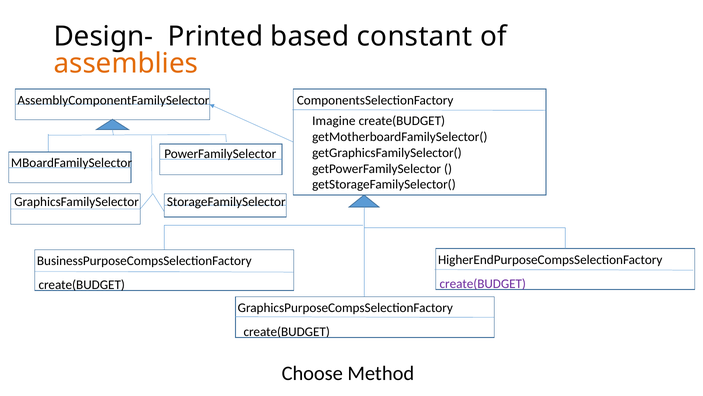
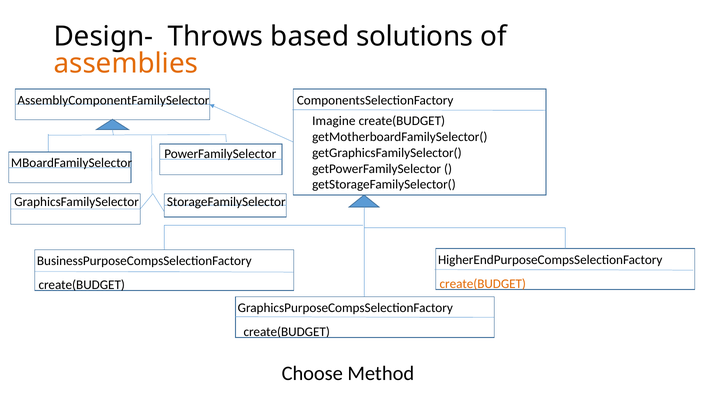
Printed: Printed -> Throws
constant: constant -> solutions
create(BUDGET at (483, 283) colour: purple -> orange
